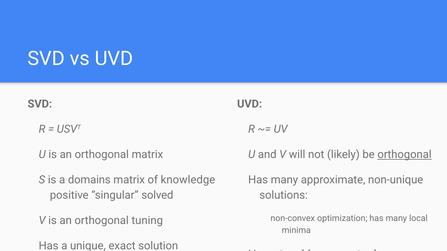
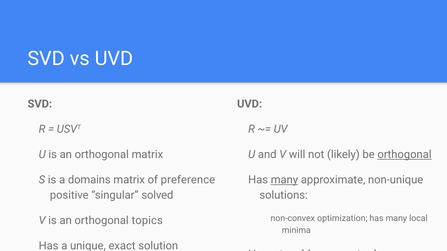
knowledge: knowledge -> preference
many at (284, 180) underline: none -> present
tuning: tuning -> topics
